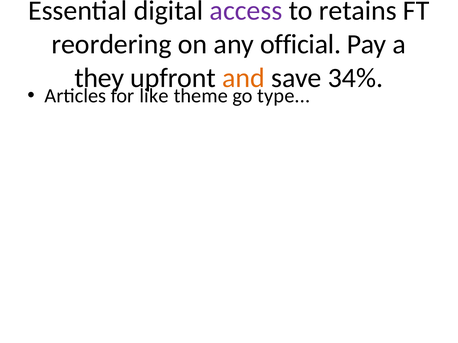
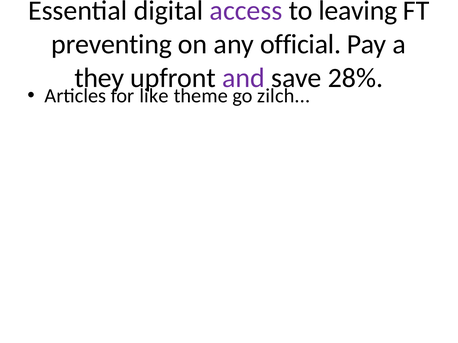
retains: retains -> leaving
reordering: reordering -> preventing
and colour: orange -> purple
34%: 34% -> 28%
type: type -> zilch
